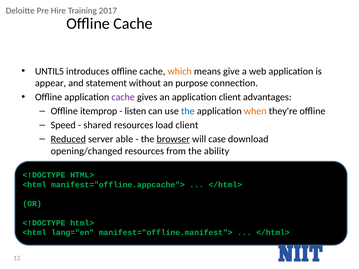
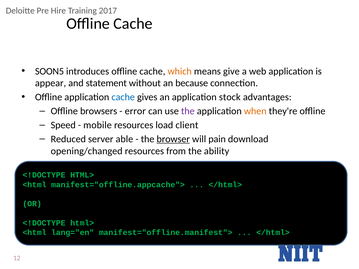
UNTIL5: UNTIL5 -> SOON5
purpose: purpose -> because
cache at (123, 97) colour: purple -> blue
application client: client -> stock
itemprop: itemprop -> browsers
listen: listen -> error
the at (188, 111) colour: blue -> purple
shared: shared -> mobile
Reduced underline: present -> none
case: case -> pain
